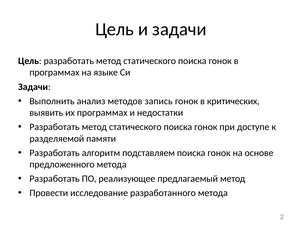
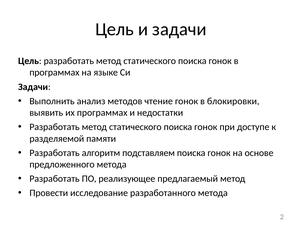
запись: запись -> чтение
критических: критических -> блокировки
